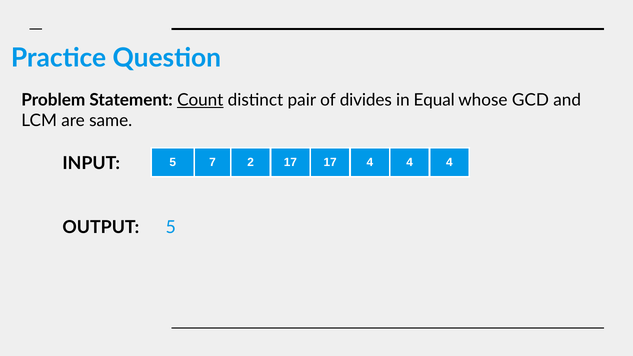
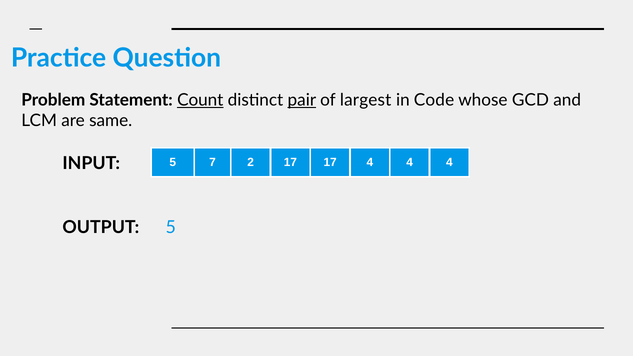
pair underline: none -> present
divides: divides -> largest
Equal: Equal -> Code
